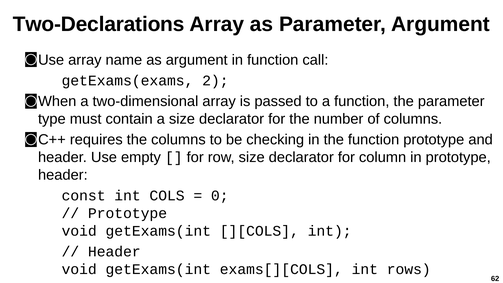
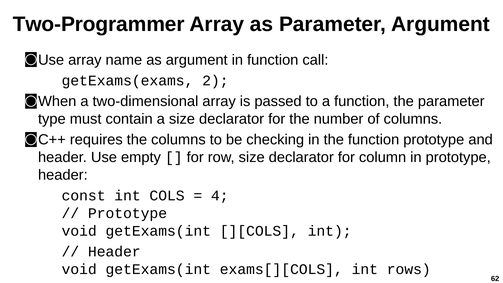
Two-Declarations: Two-Declarations -> Two-Programmer
0: 0 -> 4
